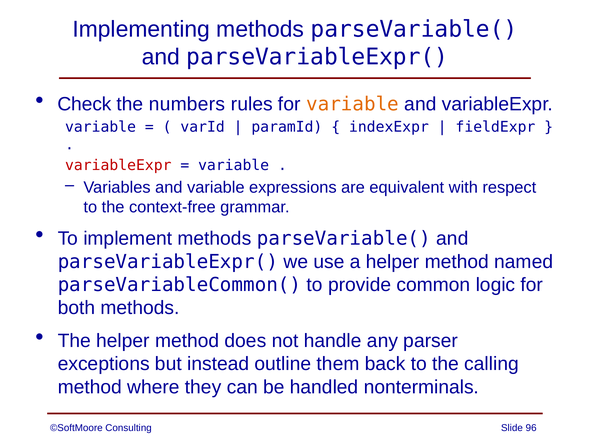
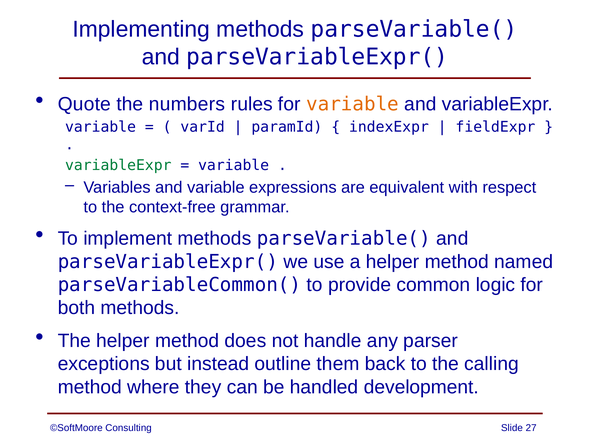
Check: Check -> Quote
variableExpr at (118, 165) colour: red -> green
nonterminals: nonterminals -> development
96: 96 -> 27
